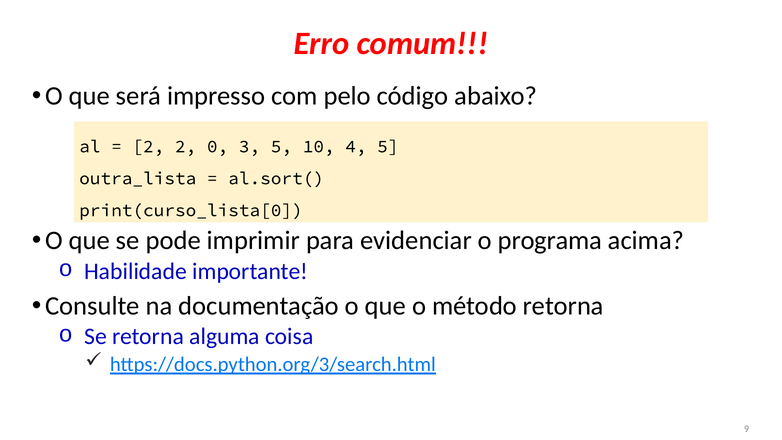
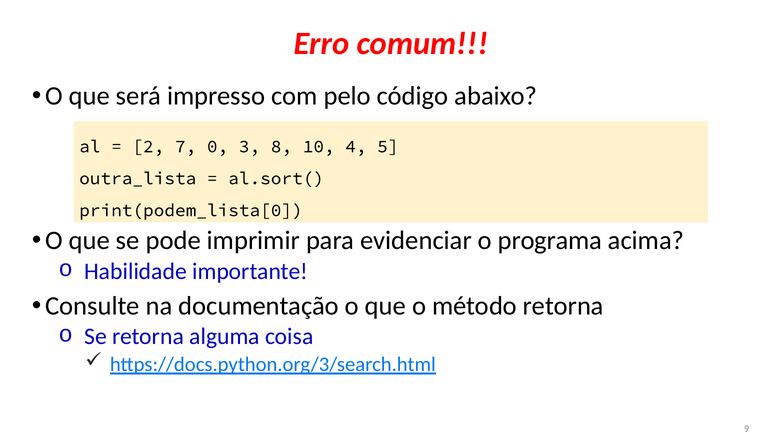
2 2: 2 -> 7
3 5: 5 -> 8
print(curso_lista[0: print(curso_lista[0 -> print(podem_lista[0
